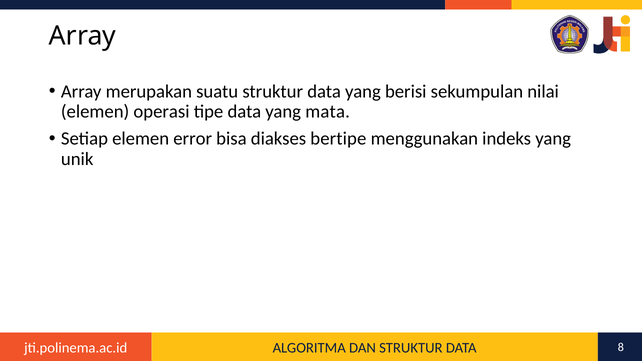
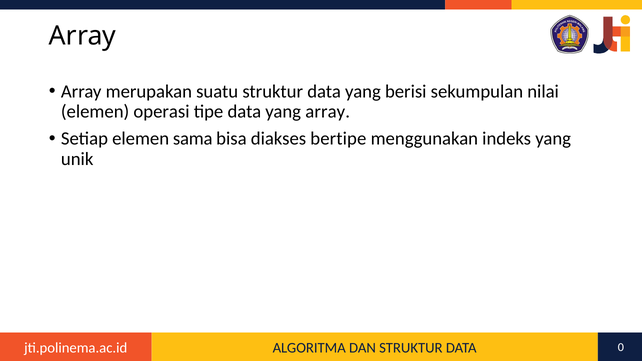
yang mata: mata -> array
error: error -> sama
8: 8 -> 0
